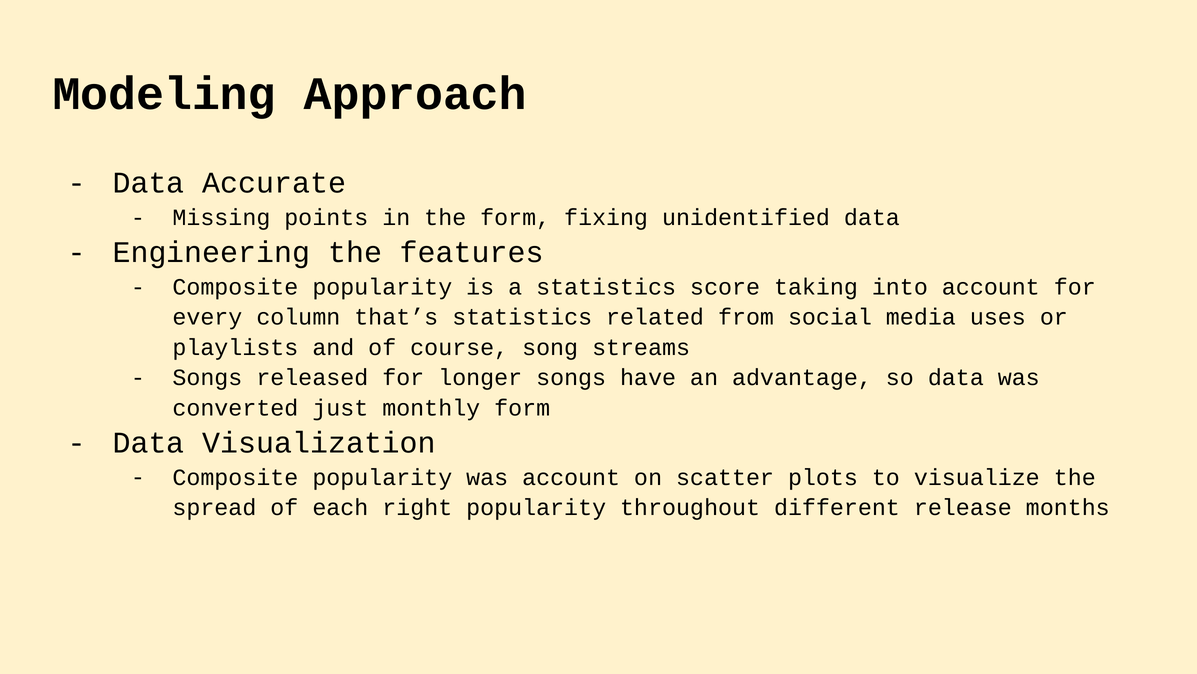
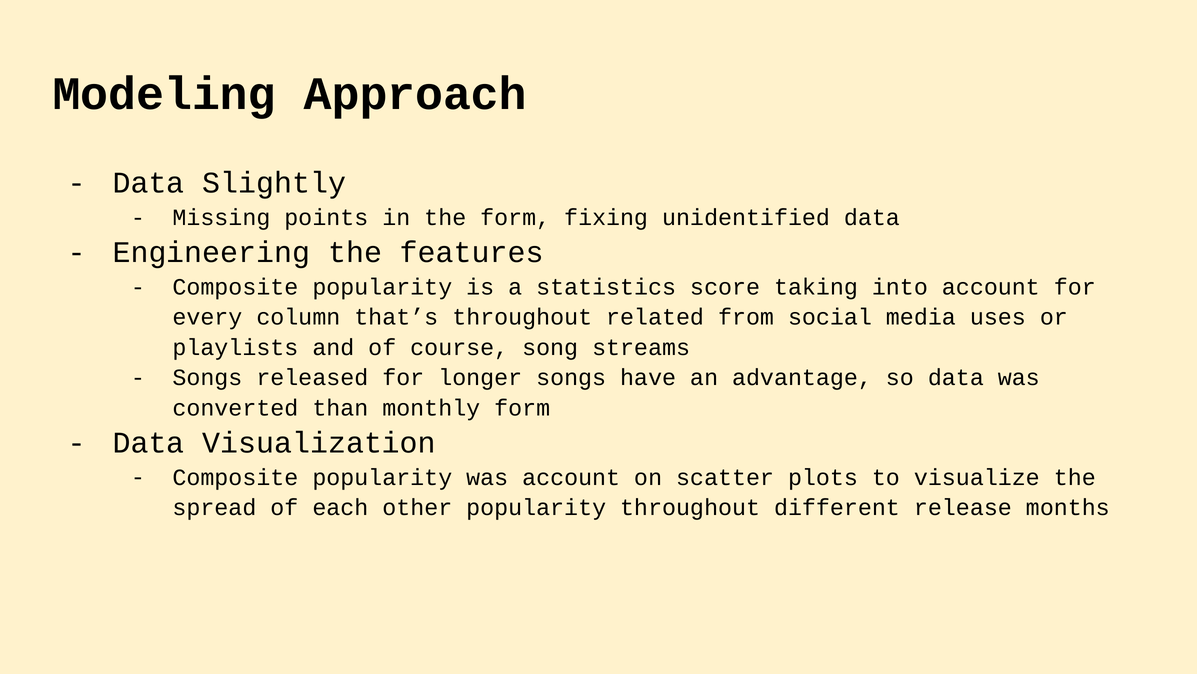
Accurate: Accurate -> Slightly
that’s statistics: statistics -> throughout
just: just -> than
right: right -> other
